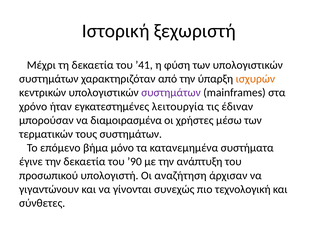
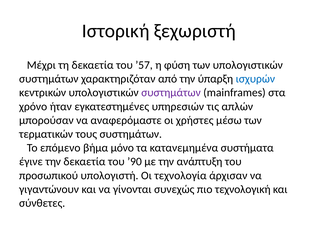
’41: ’41 -> ’57
ισχυρών colour: orange -> blue
λειτουργία: λειτουργία -> υπηρεσιών
έδιναν: έδιναν -> απλών
διαμοιρασμένα: διαμοιρασμένα -> αναφερόμαστε
αναζήτηση: αναζήτηση -> τεχνολογία
